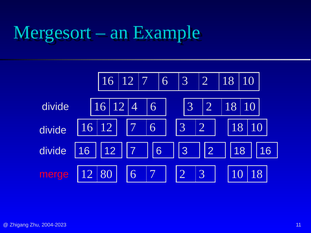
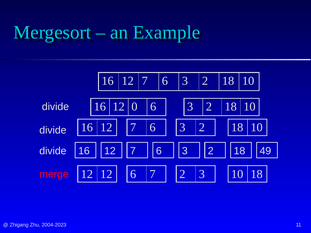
4: 4 -> 0
2 18 16: 16 -> 49
12 80: 80 -> 12
